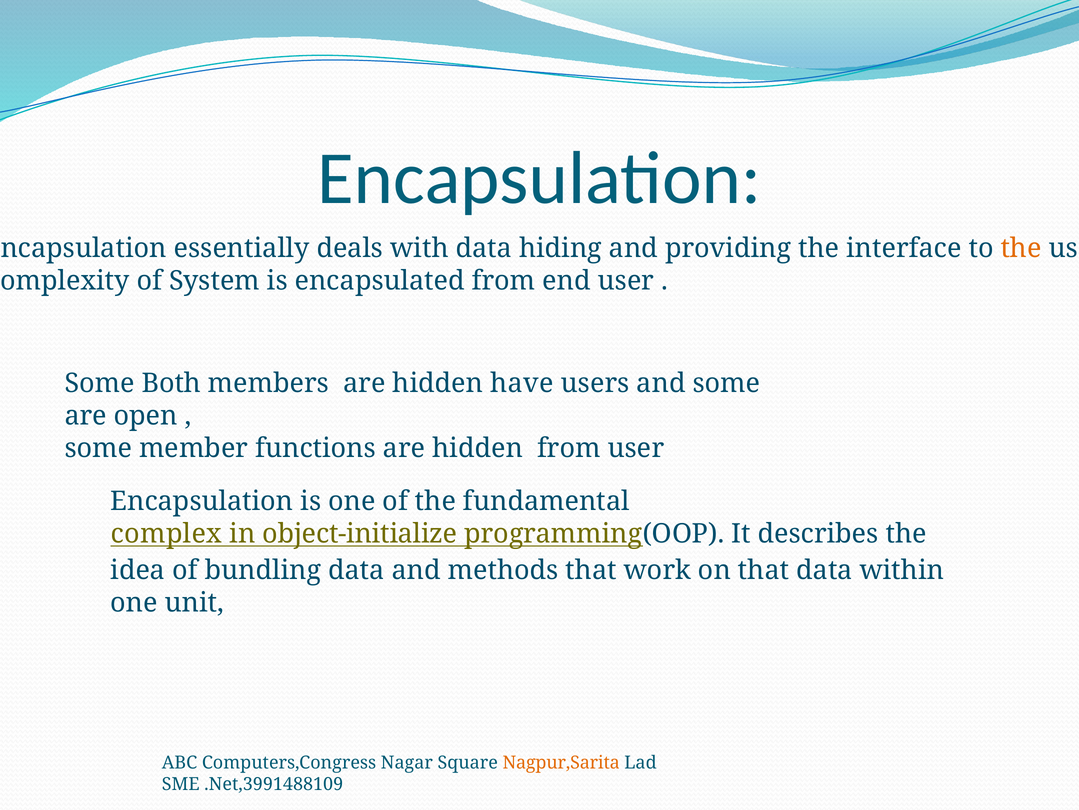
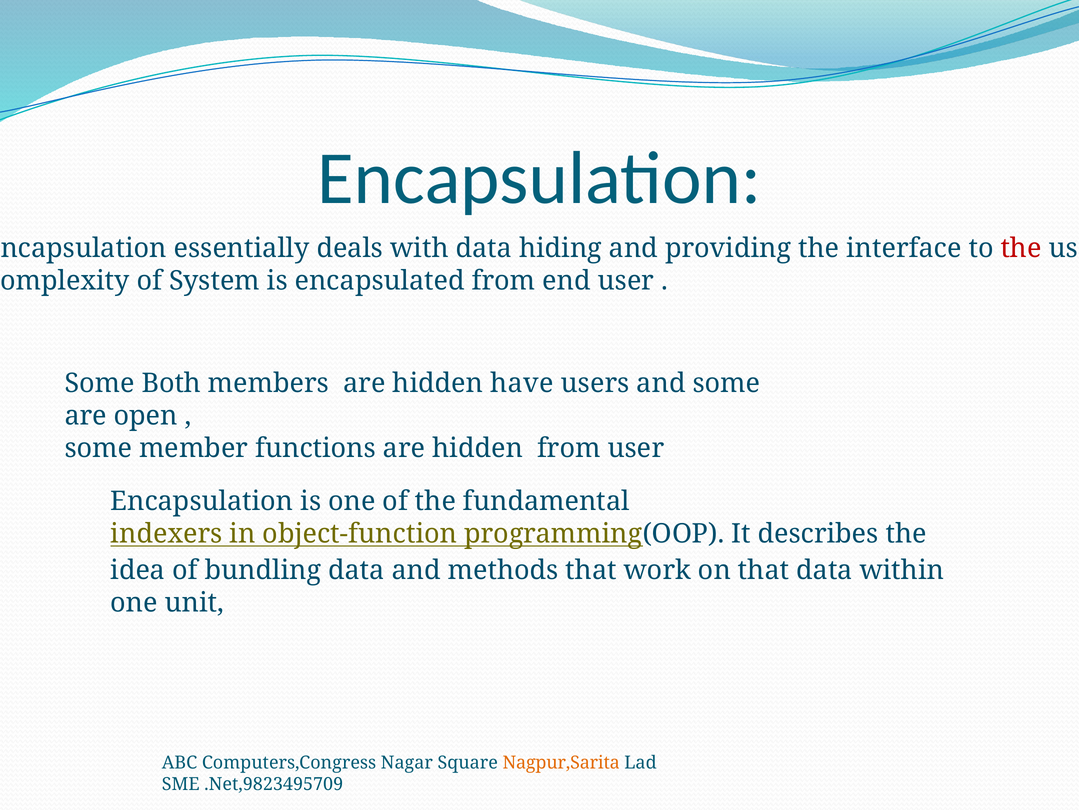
the at (1021, 248) colour: orange -> red
complex: complex -> indexers
object-initialize: object-initialize -> object-function
.Net,3991488109: .Net,3991488109 -> .Net,9823495709
